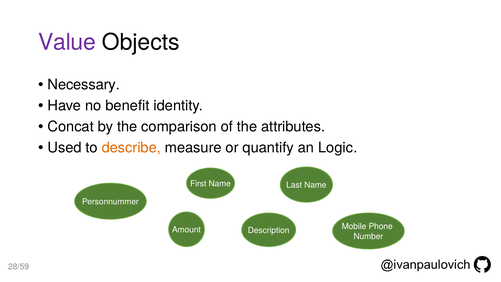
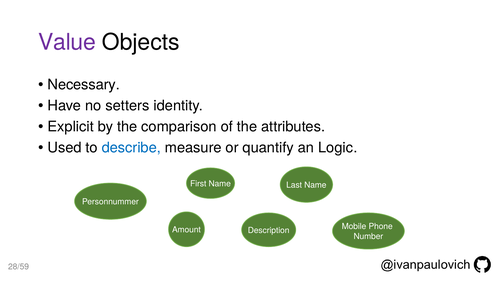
benefit: benefit -> setters
Concat: Concat -> Explicit
describe colour: orange -> blue
